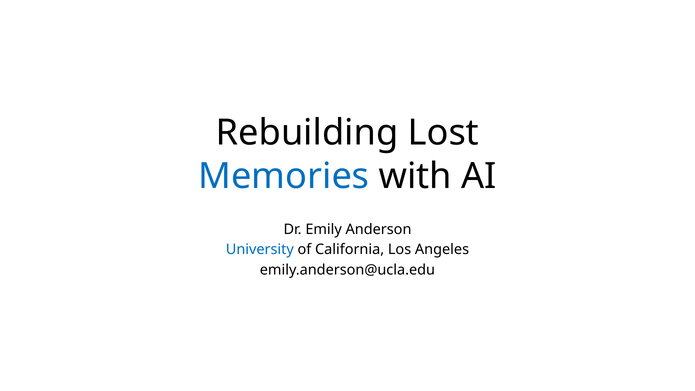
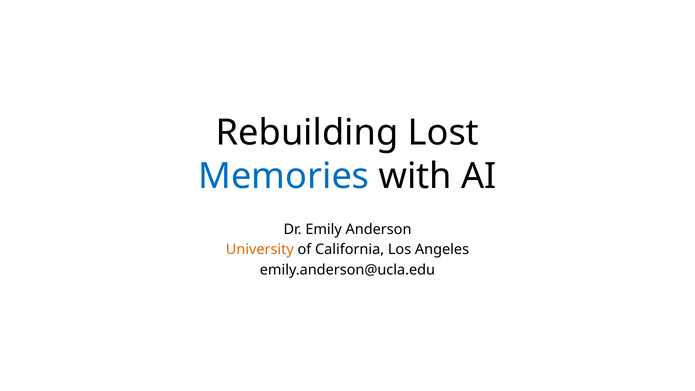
University colour: blue -> orange
